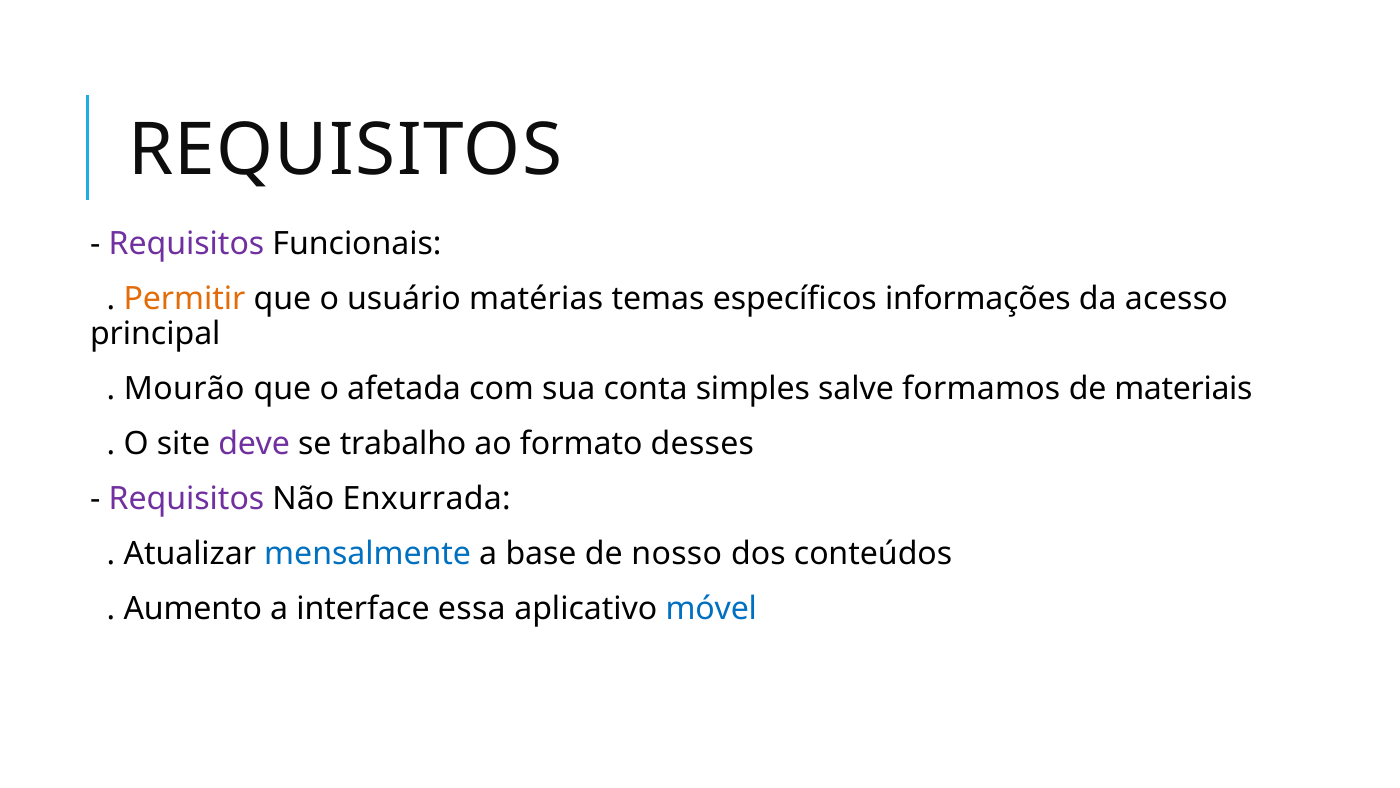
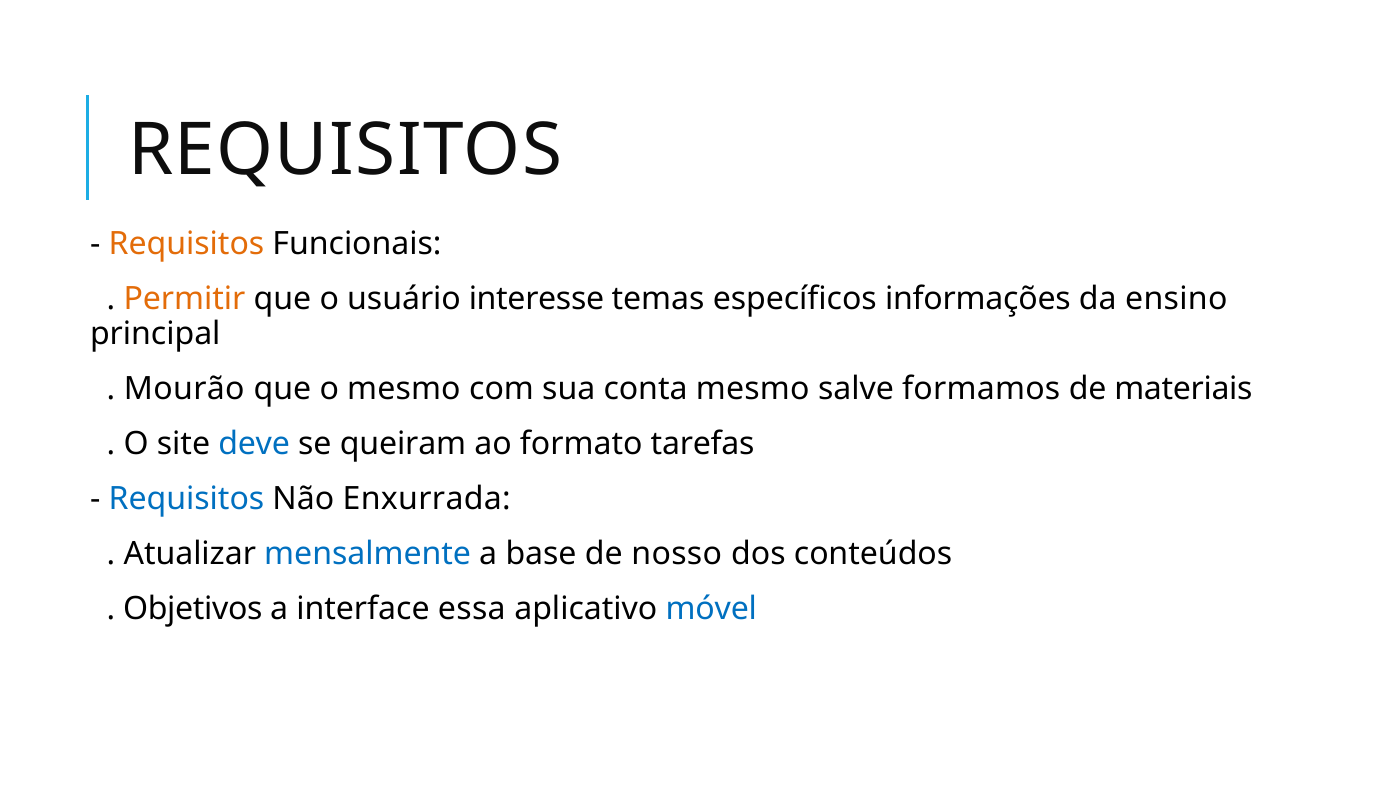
Requisitos at (186, 244) colour: purple -> orange
matérias: matérias -> interesse
acesso: acesso -> ensino
o afetada: afetada -> mesmo
conta simples: simples -> mesmo
deve colour: purple -> blue
trabalho: trabalho -> queiram
desses: desses -> tarefas
Requisitos at (186, 499) colour: purple -> blue
Aumento: Aumento -> Objetivos
